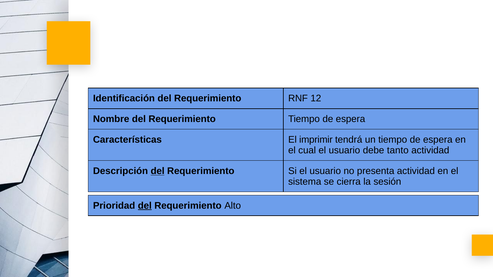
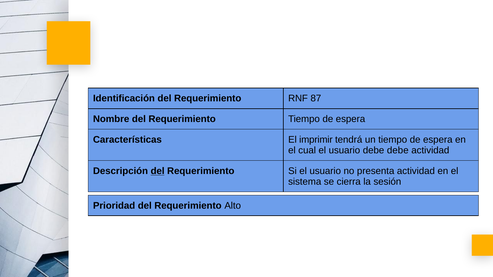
12: 12 -> 87
debe tanto: tanto -> debe
del at (145, 206) underline: present -> none
